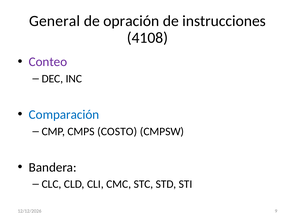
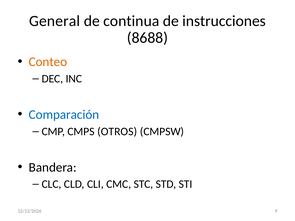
opración: opración -> continua
4108: 4108 -> 8688
Conteo colour: purple -> orange
COSTO: COSTO -> OTROS
